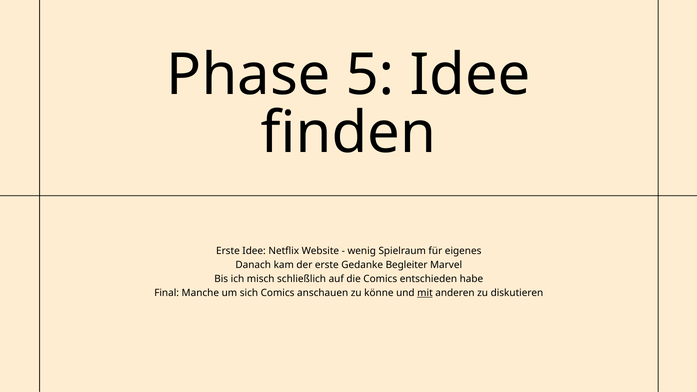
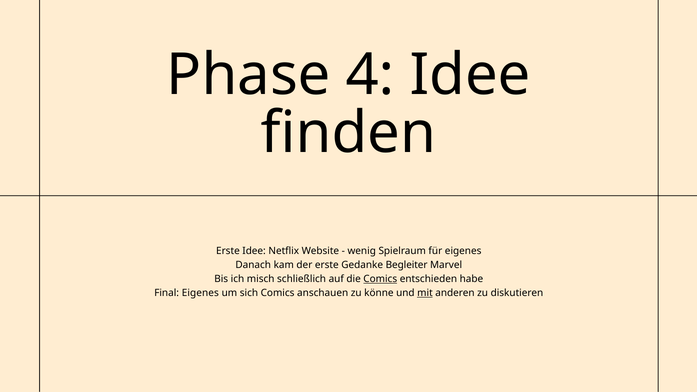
5: 5 -> 4
Comics at (380, 279) underline: none -> present
Final Manche: Manche -> Eigenes
